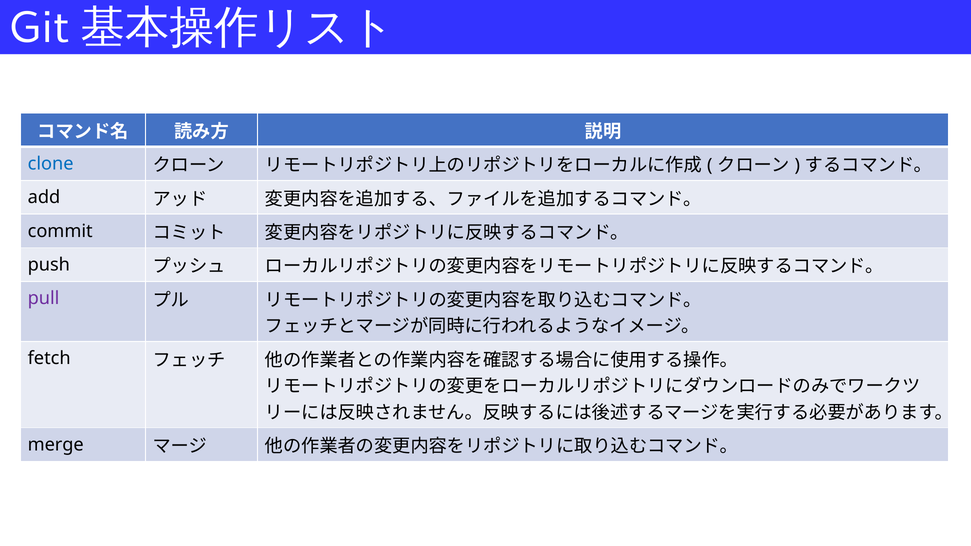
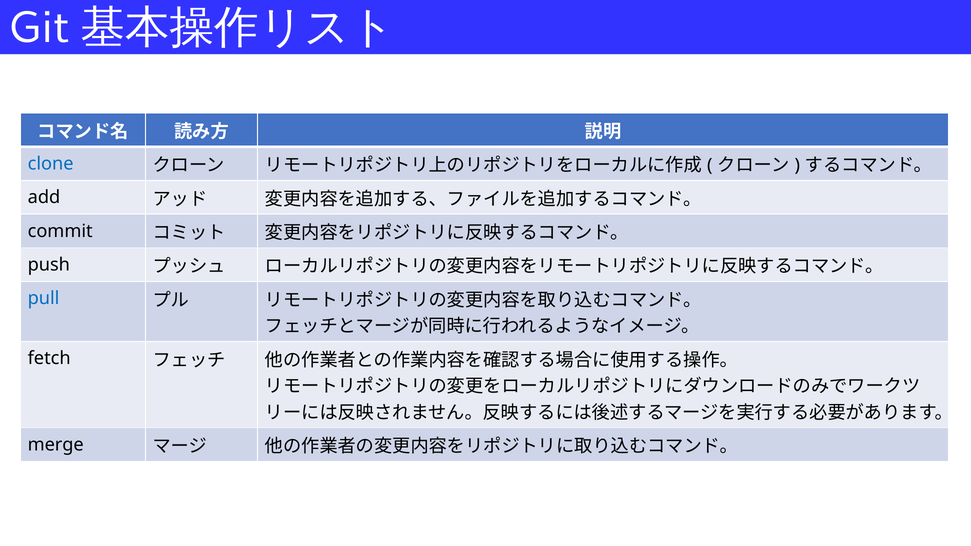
pull colour: purple -> blue
